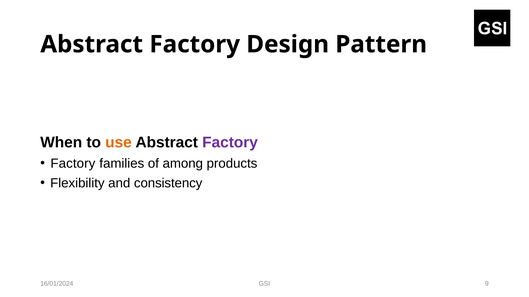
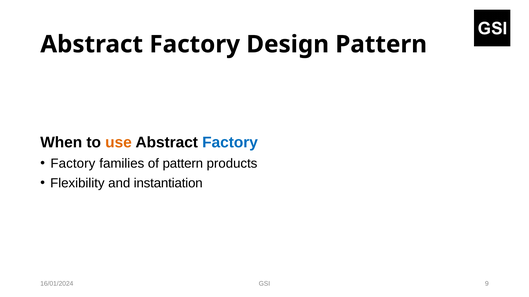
Factory at (230, 143) colour: purple -> blue
of among: among -> pattern
consistency: consistency -> instantiation
